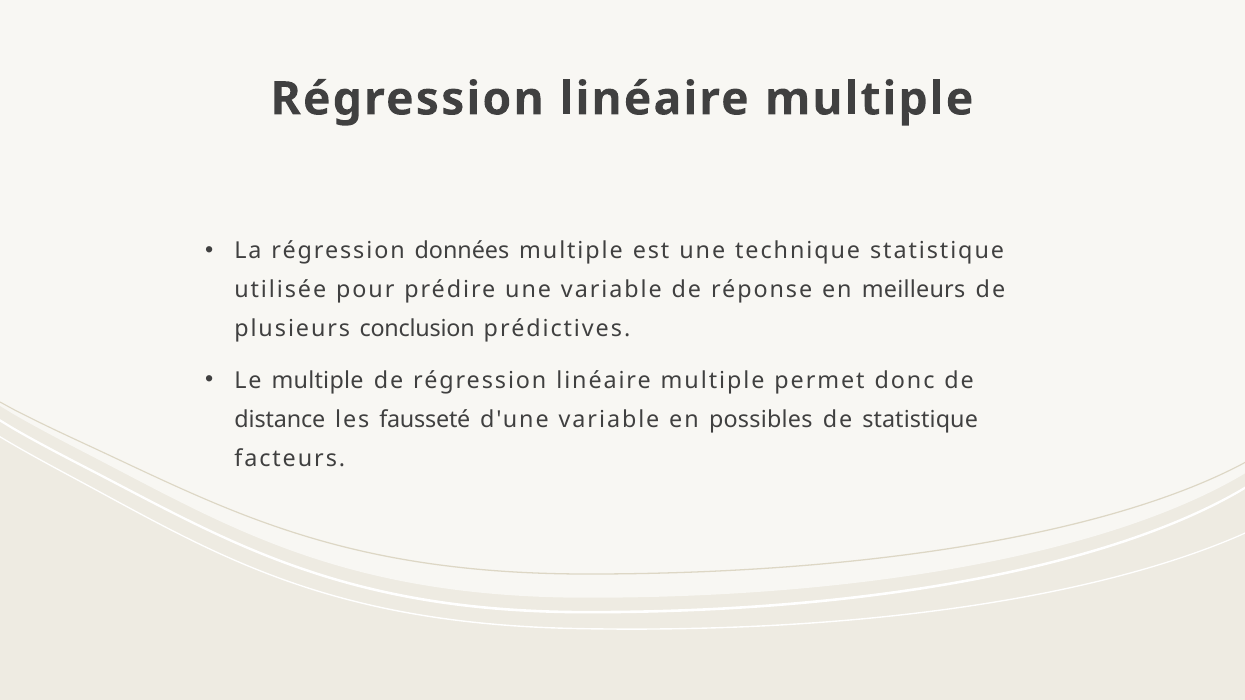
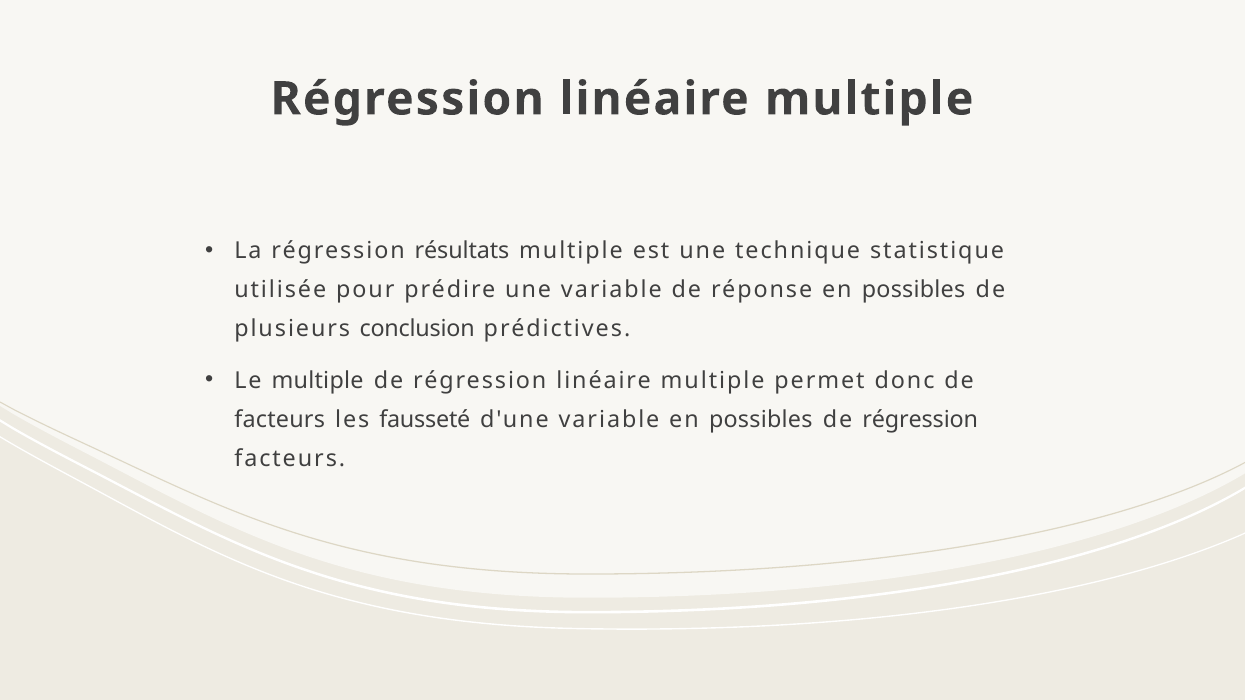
données: données -> résultats
réponse en meilleurs: meilleurs -> possibles
distance at (280, 420): distance -> facteurs
statistique at (920, 420): statistique -> régression
